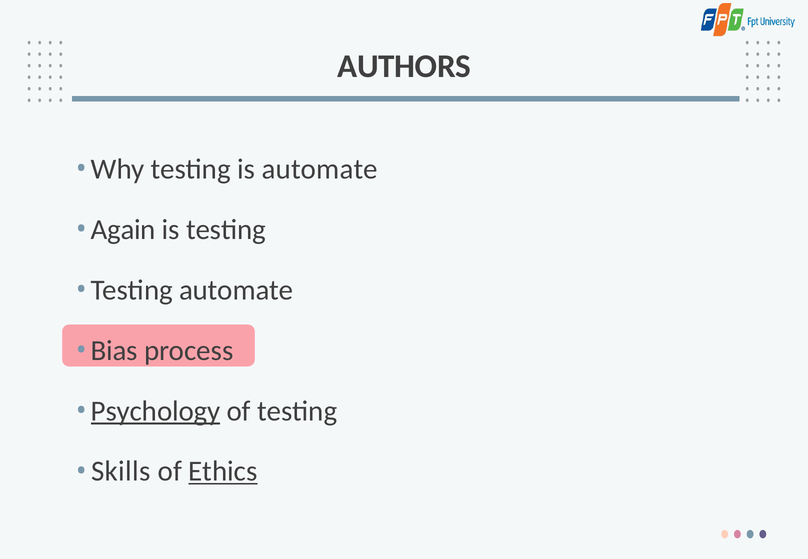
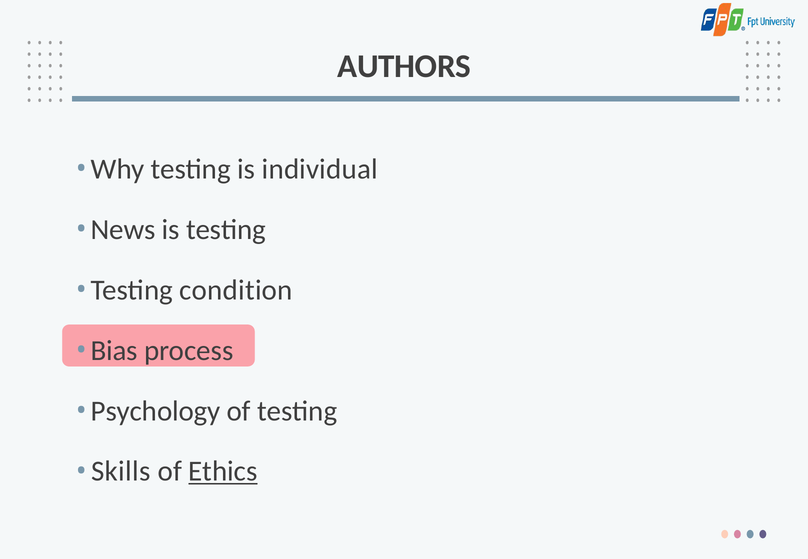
is automate: automate -> individual
Again: Again -> News
Testing automate: automate -> condition
Psychology underline: present -> none
